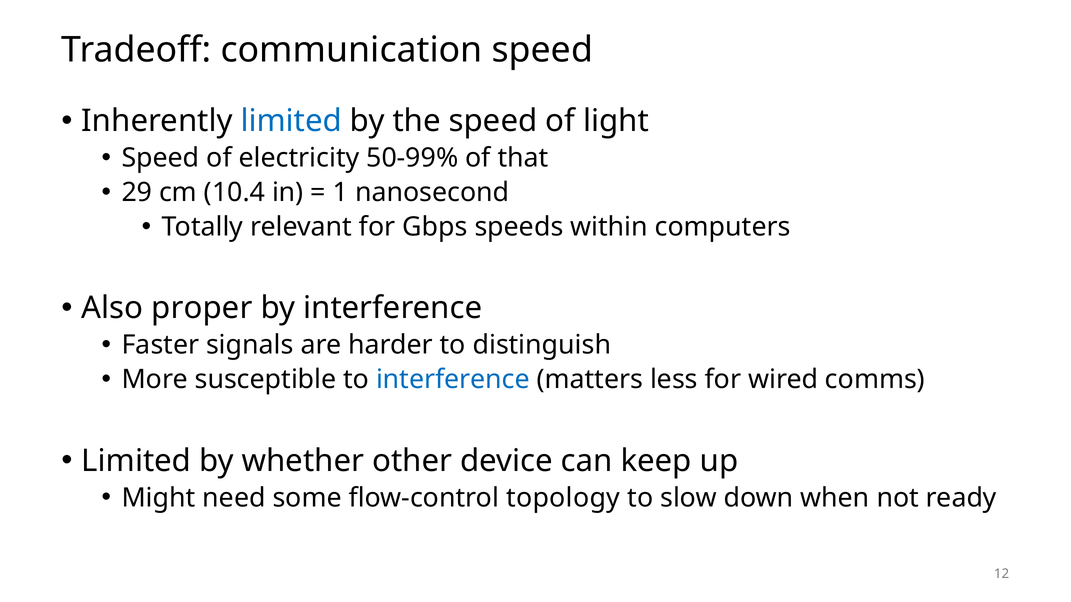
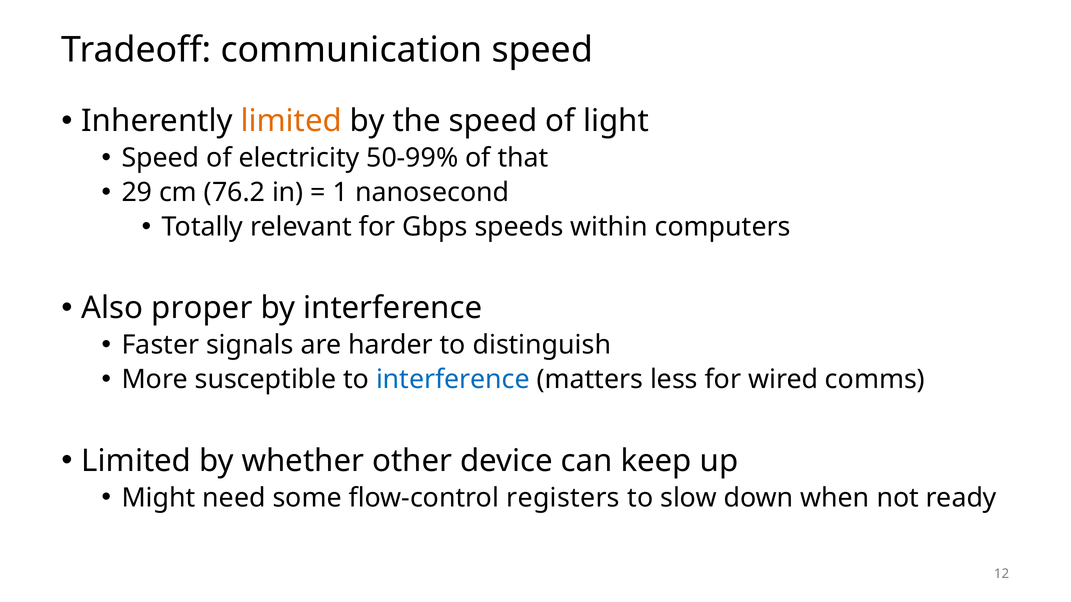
limited at (291, 121) colour: blue -> orange
10.4: 10.4 -> 76.2
topology: topology -> registers
